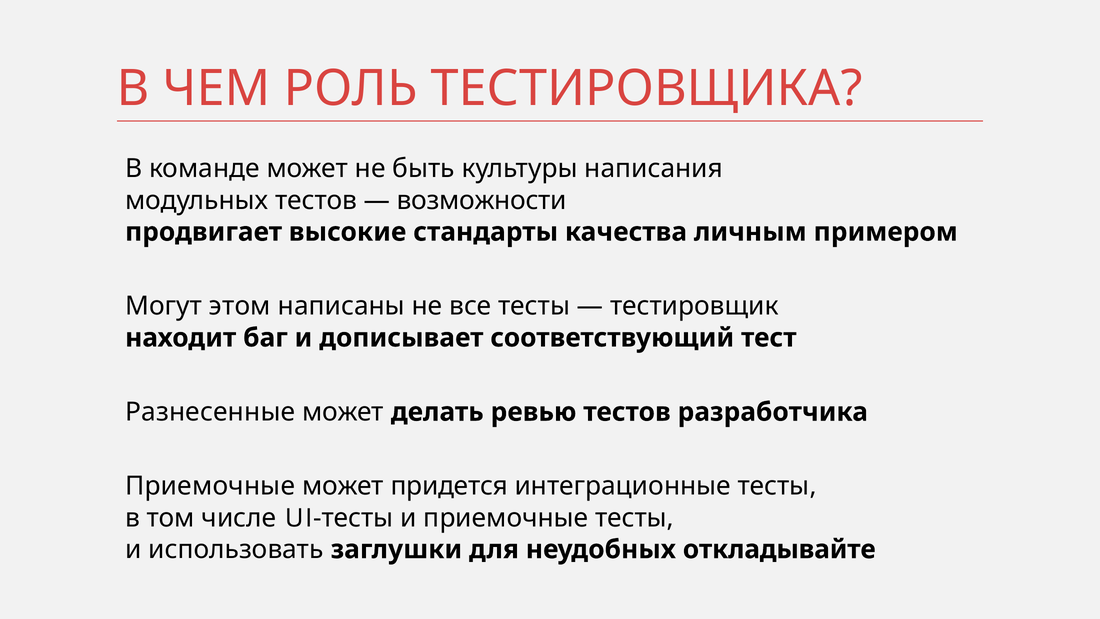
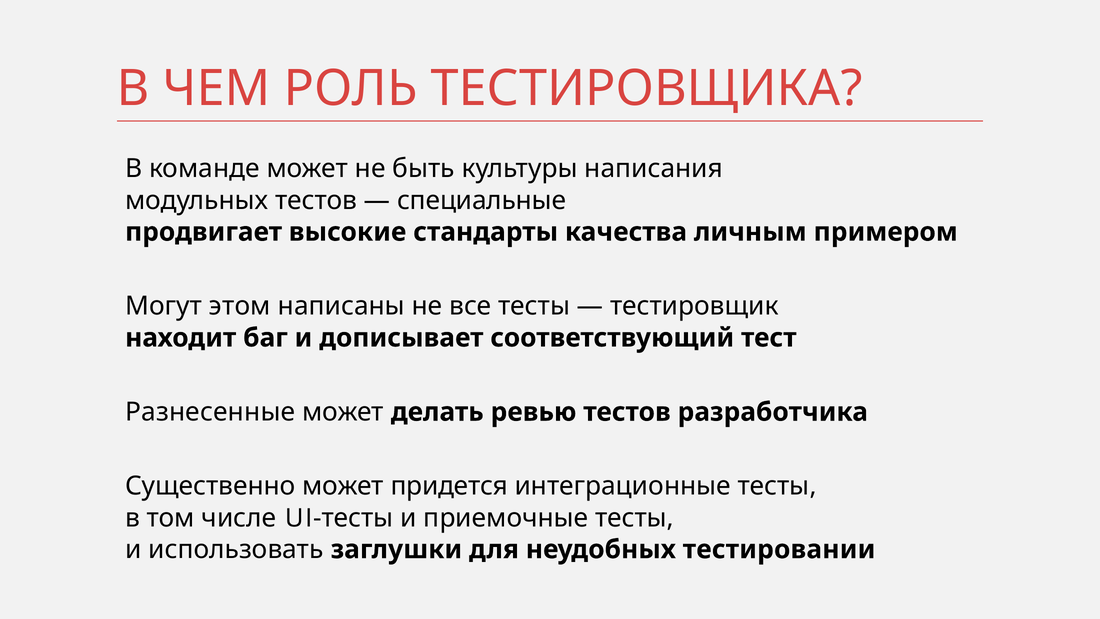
возможности: возможности -> специальные
Приемочные at (210, 486): Приемочные -> Существенно
откладывайте: откладывайте -> тестировании
